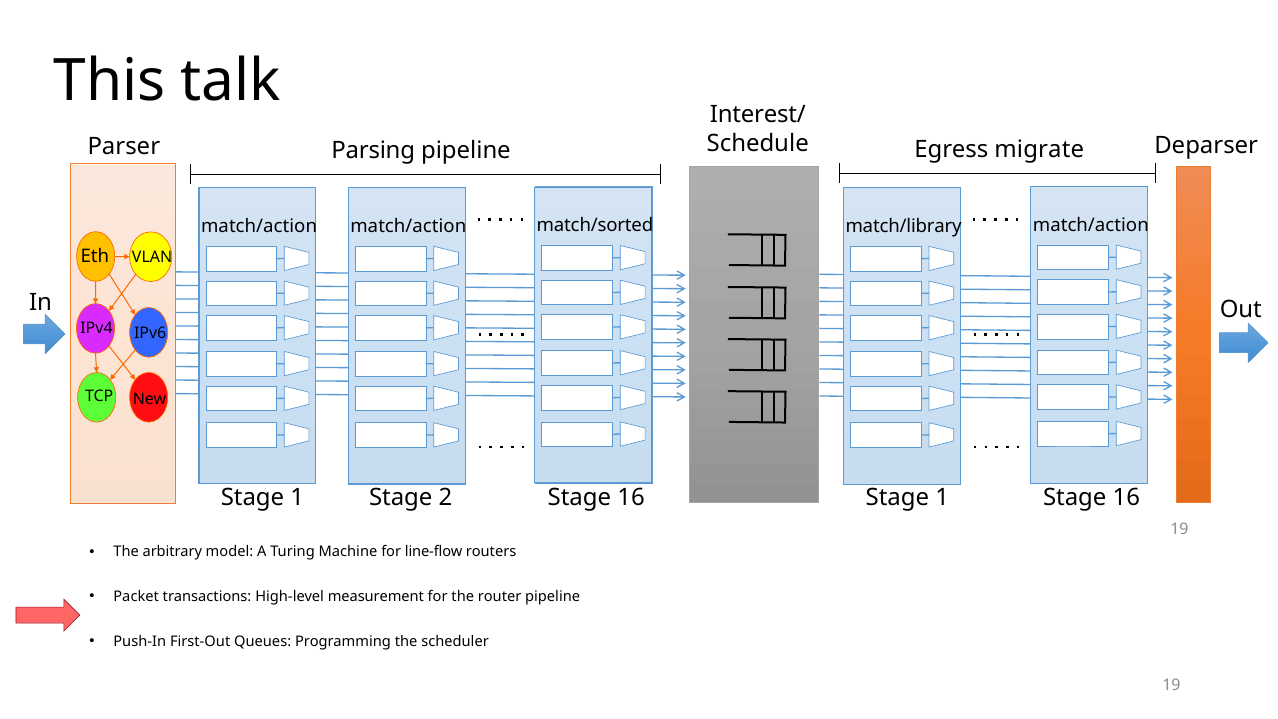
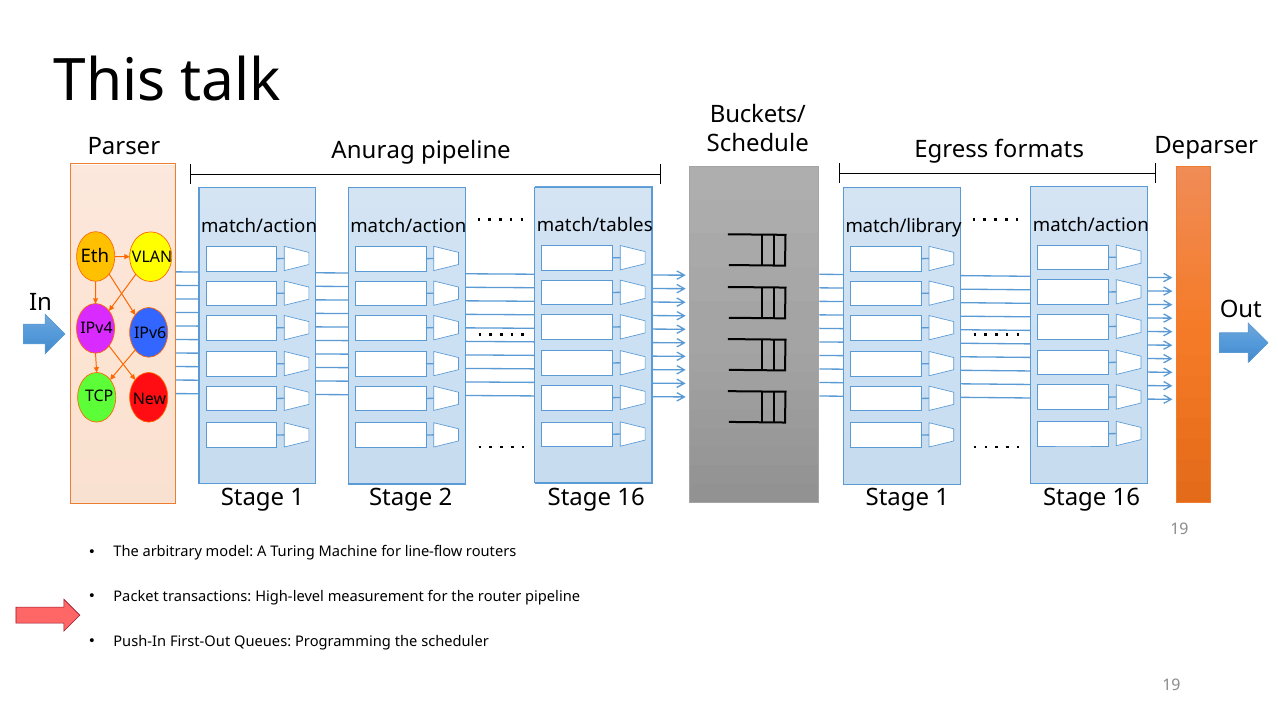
Interest/: Interest/ -> Buckets/
Parsing: Parsing -> Anurag
migrate: migrate -> formats
match/sorted: match/sorted -> match/tables
